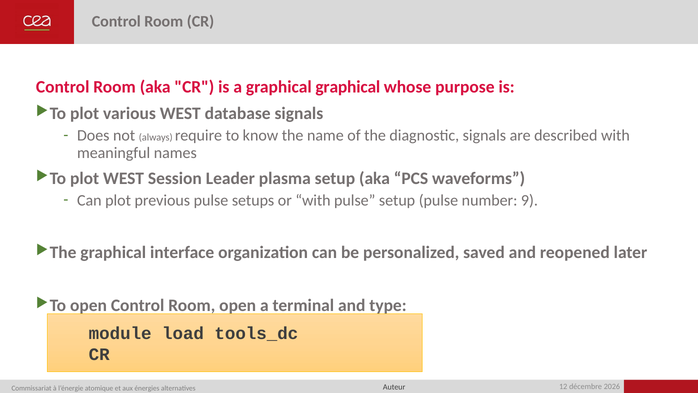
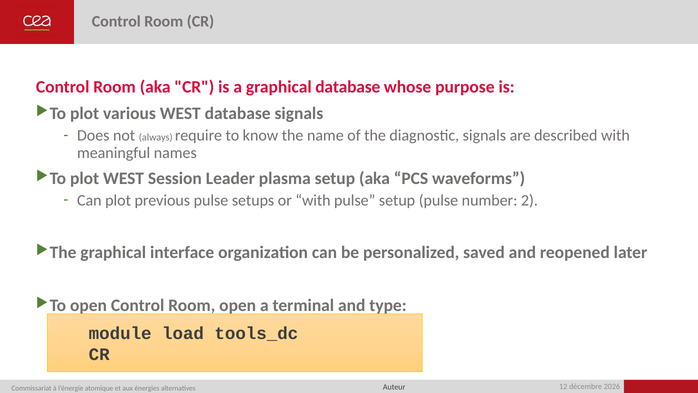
graphical graphical: graphical -> database
9: 9 -> 2
